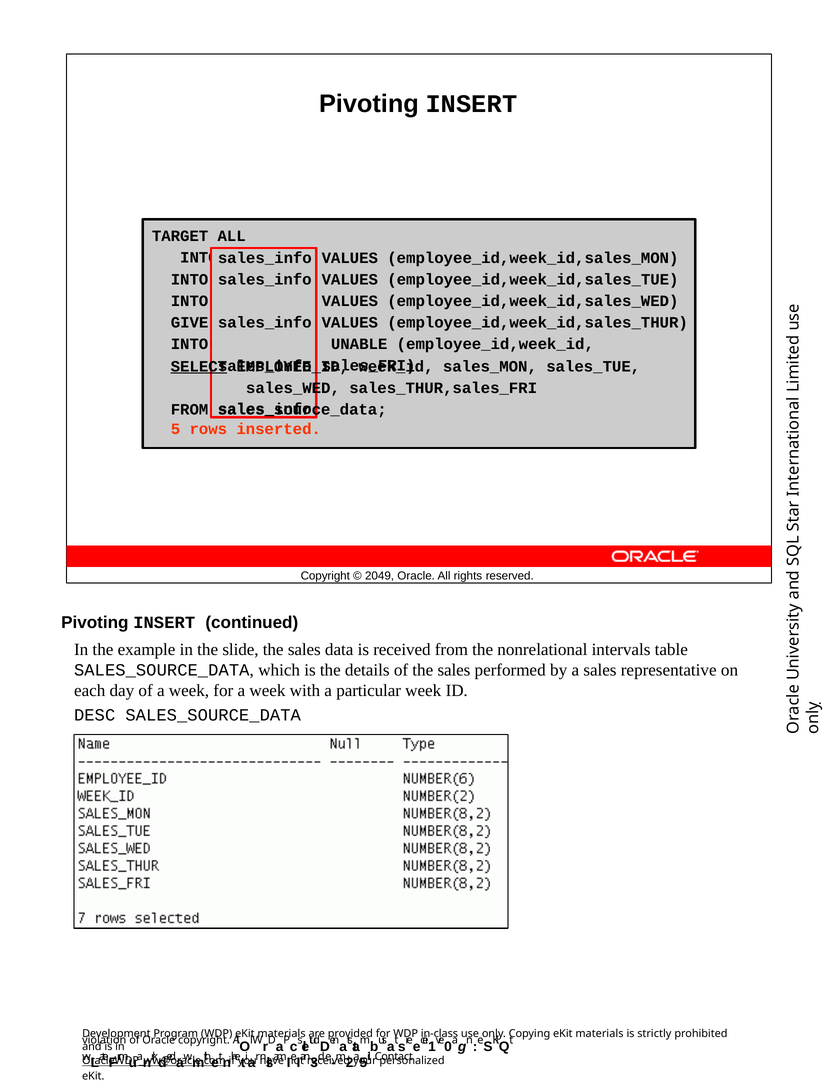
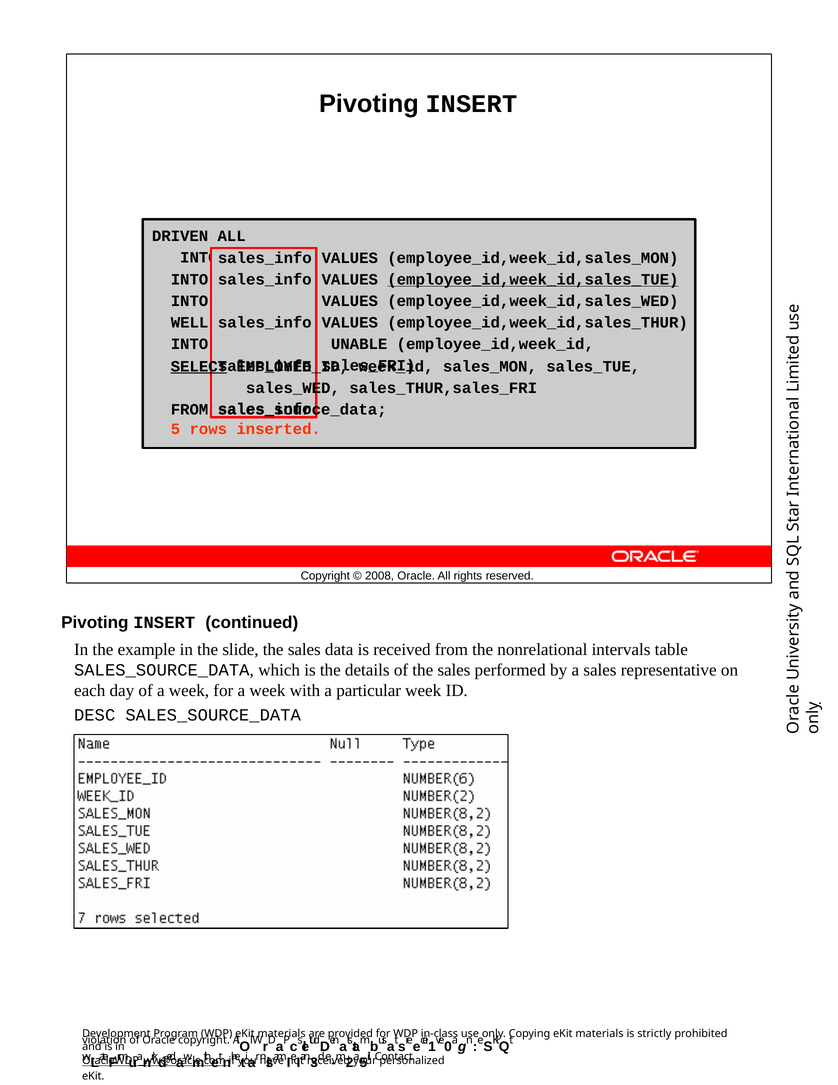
TARGET: TARGET -> DRIVEN
employee_id,week_id,sales_TUE underline: none -> present
GIVE: GIVE -> WELL
2049: 2049 -> 2008
